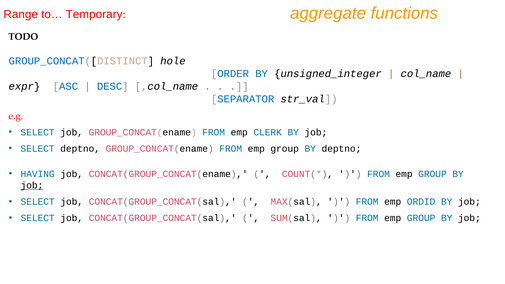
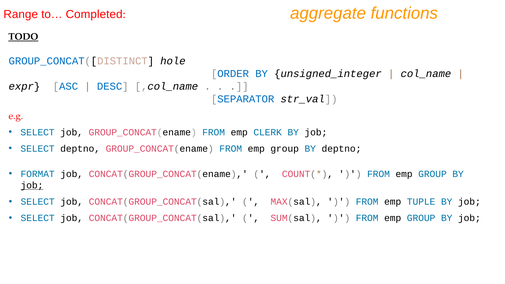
Temporary: Temporary -> Completed
TODO underline: none -> present
HAVING: HAVING -> FORMAT
ORDID: ORDID -> TUPLE
